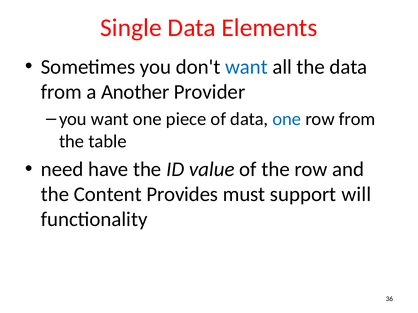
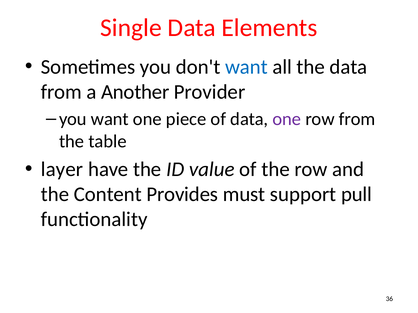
one at (287, 119) colour: blue -> purple
need: need -> layer
will: will -> pull
